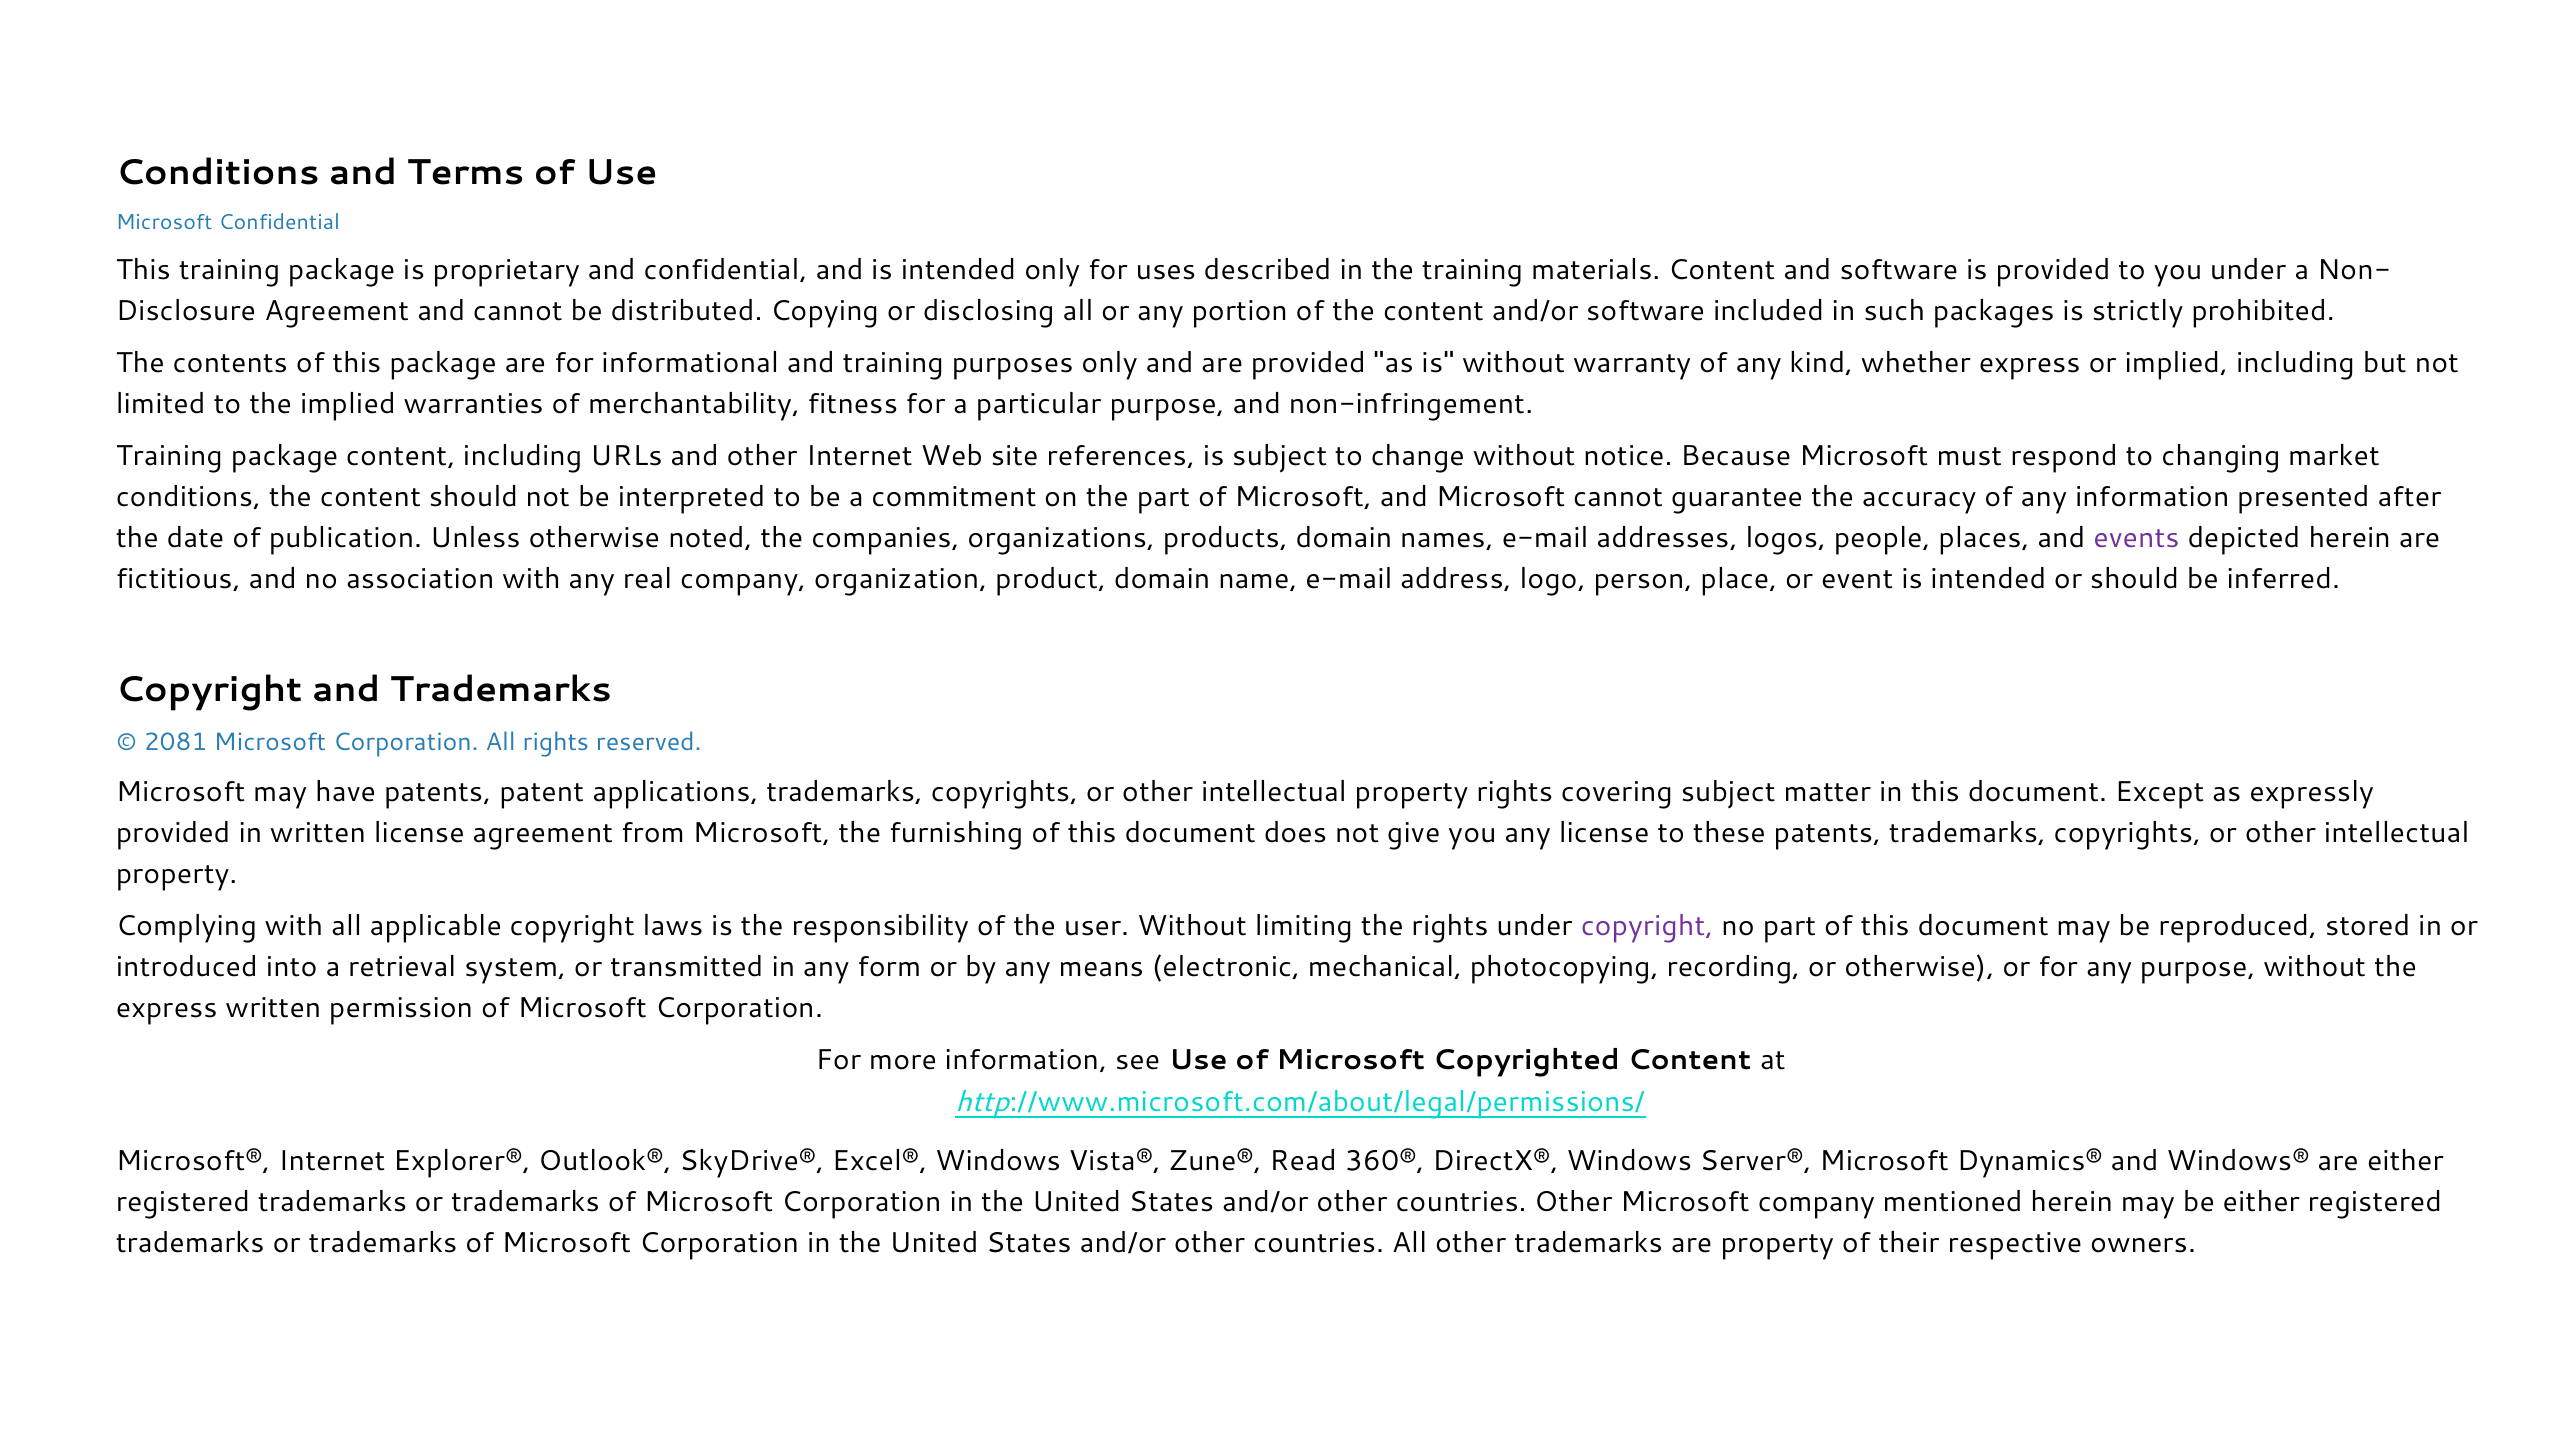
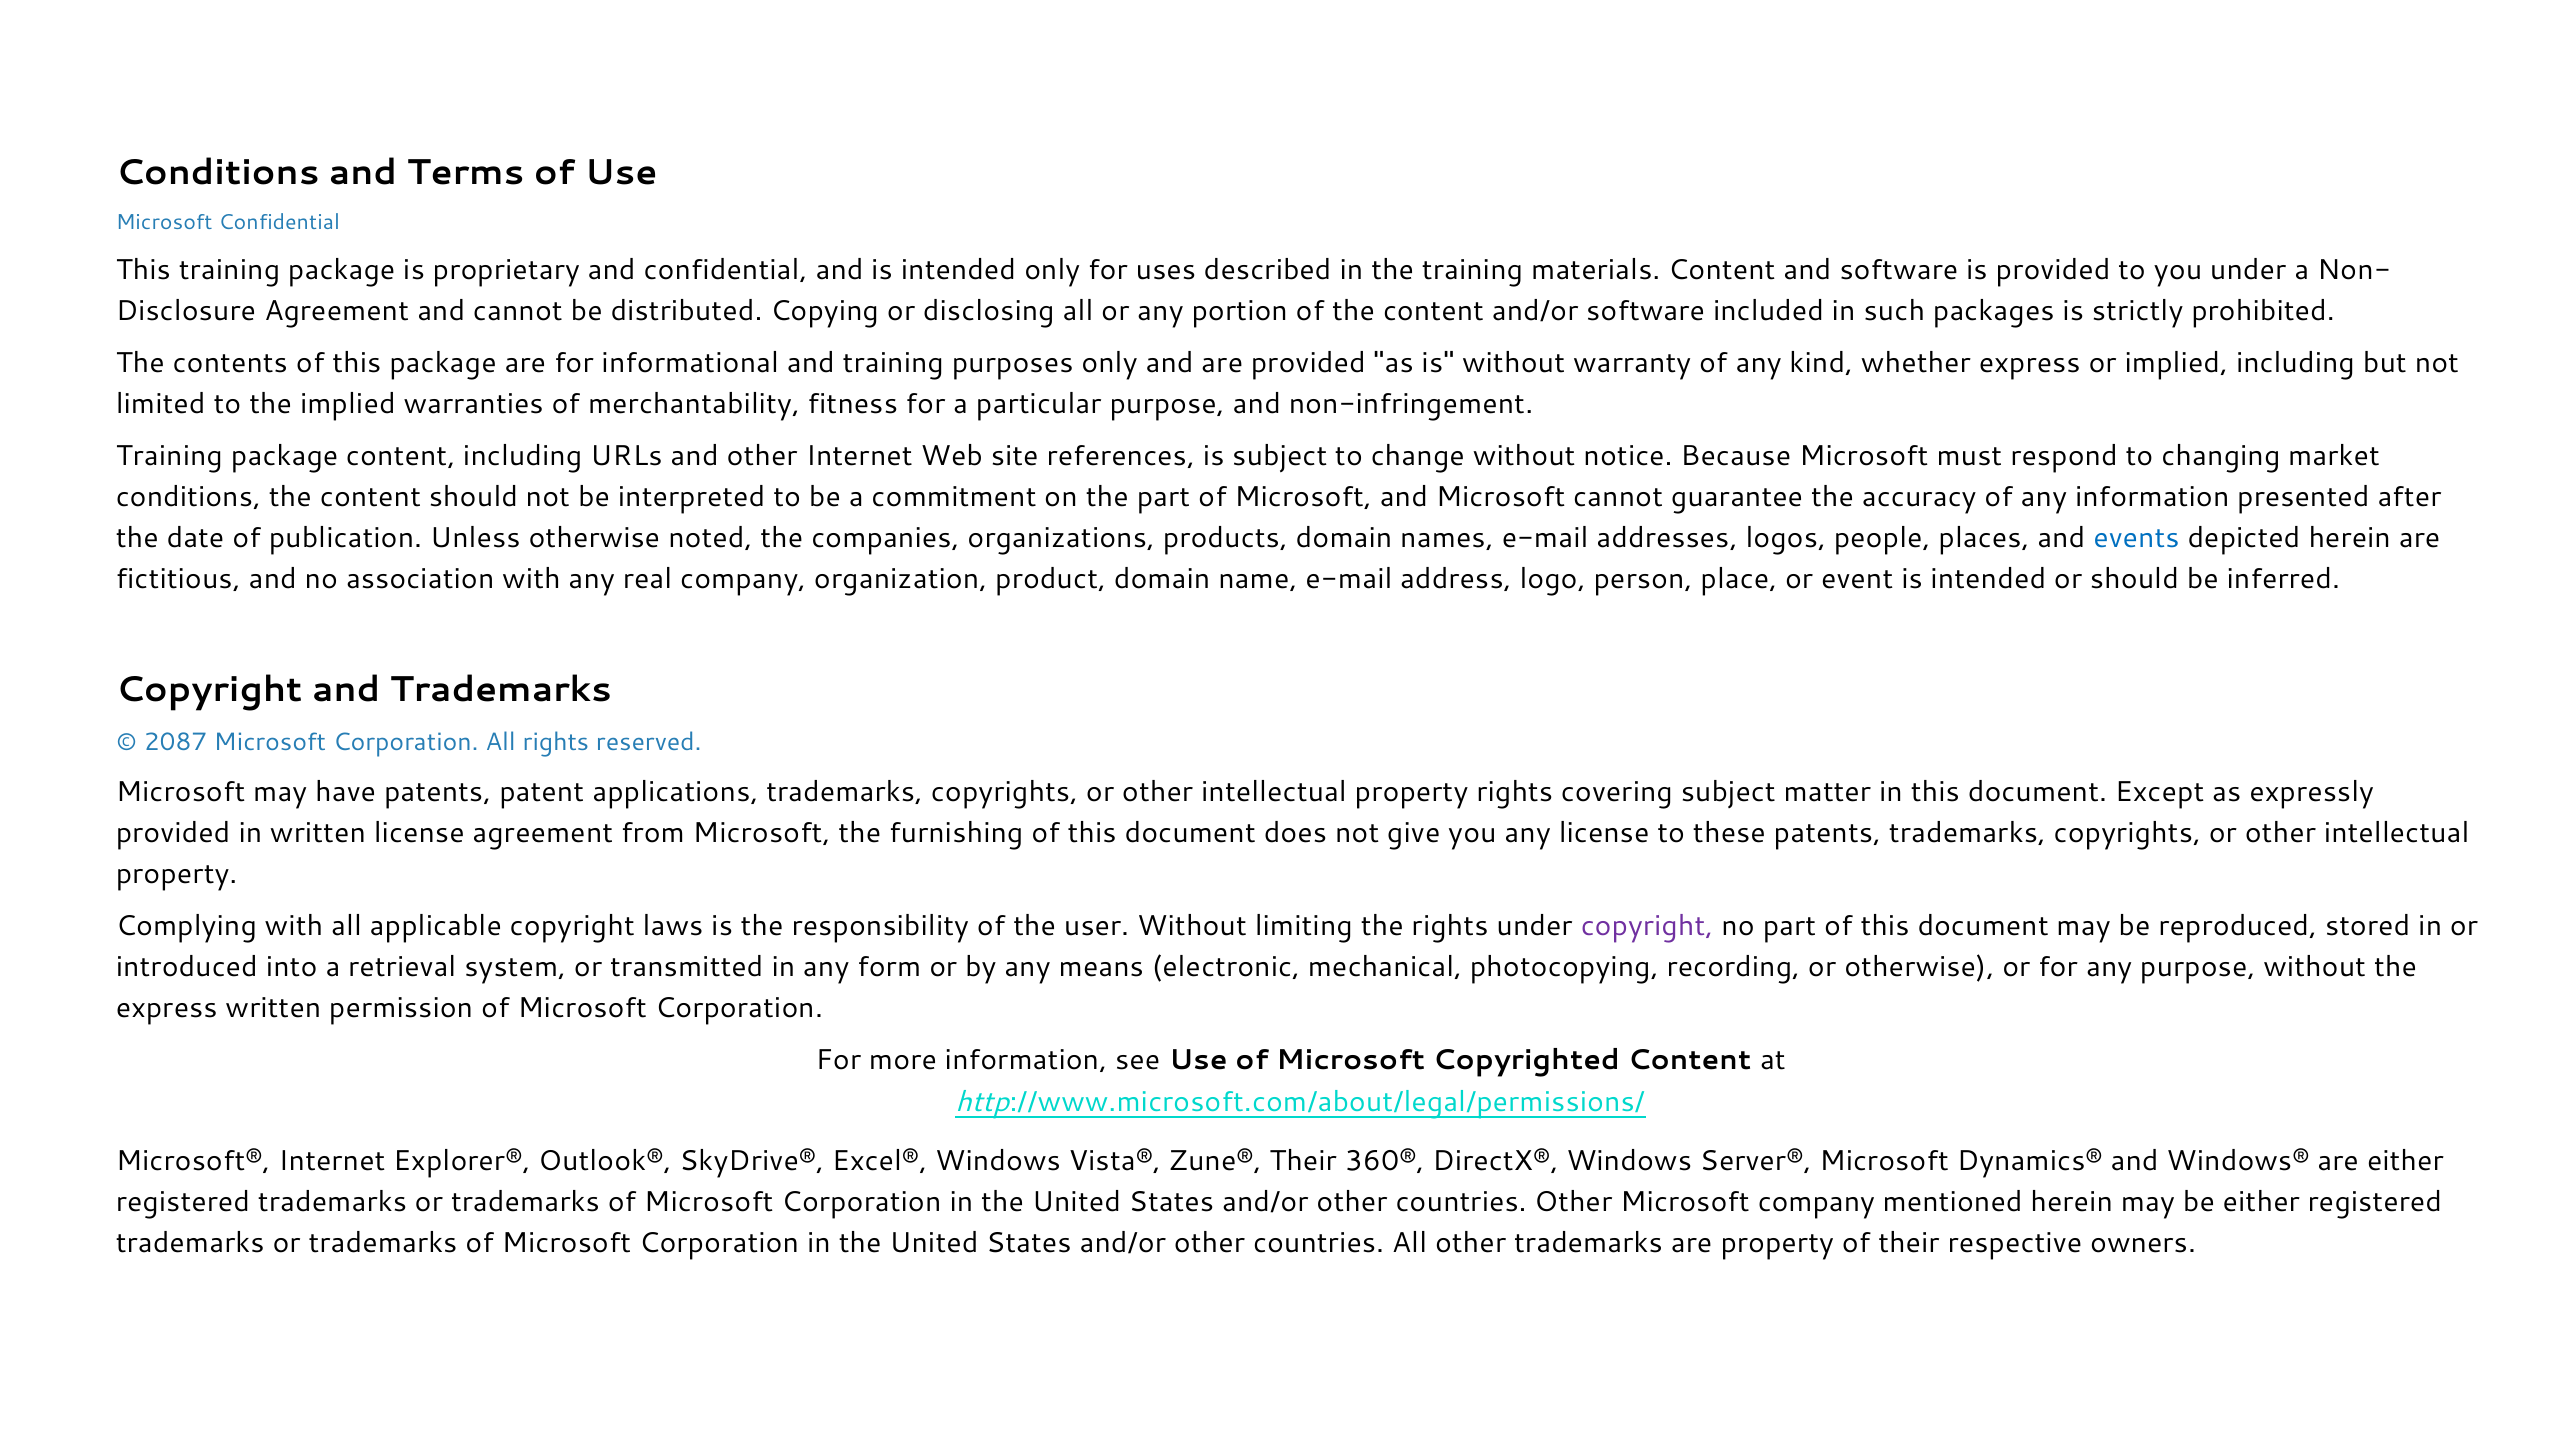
events colour: purple -> blue
2081: 2081 -> 2087
Zune® Read: Read -> Their
